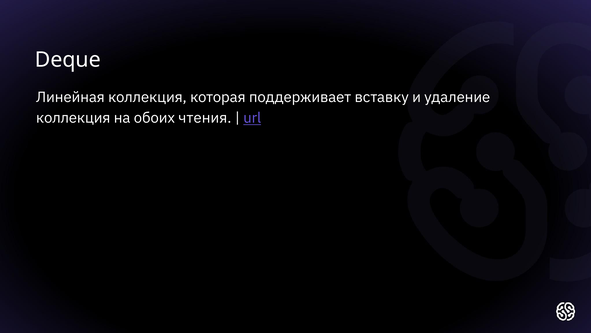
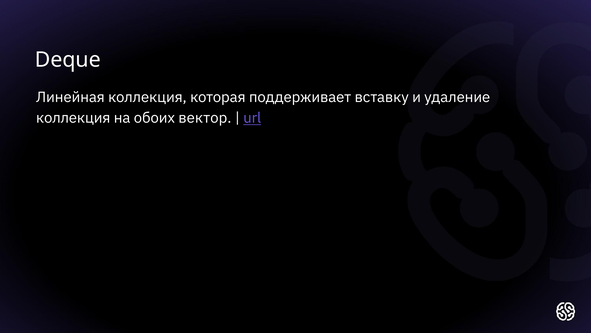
чтения: чтения -> вектор
